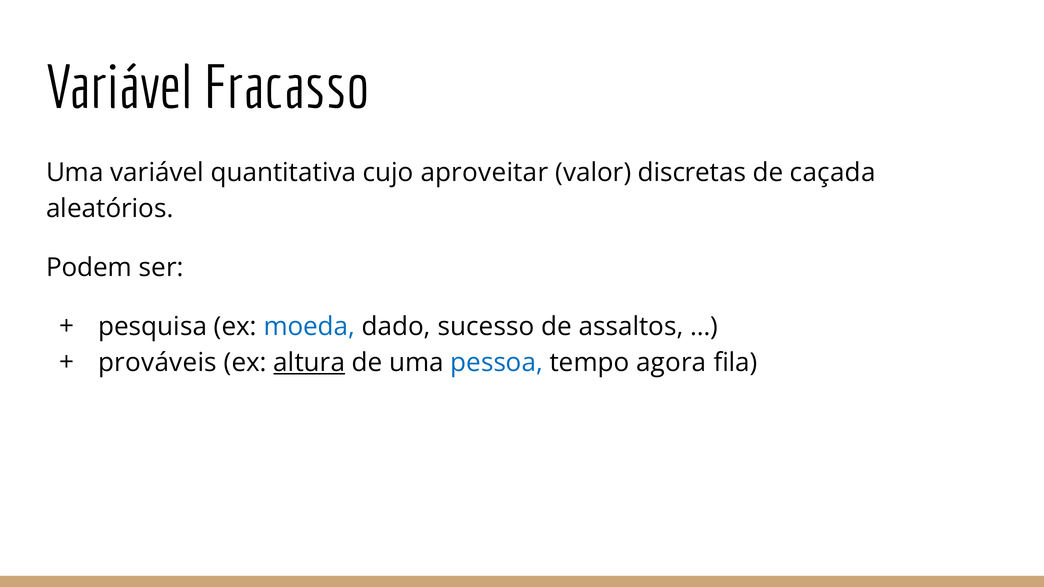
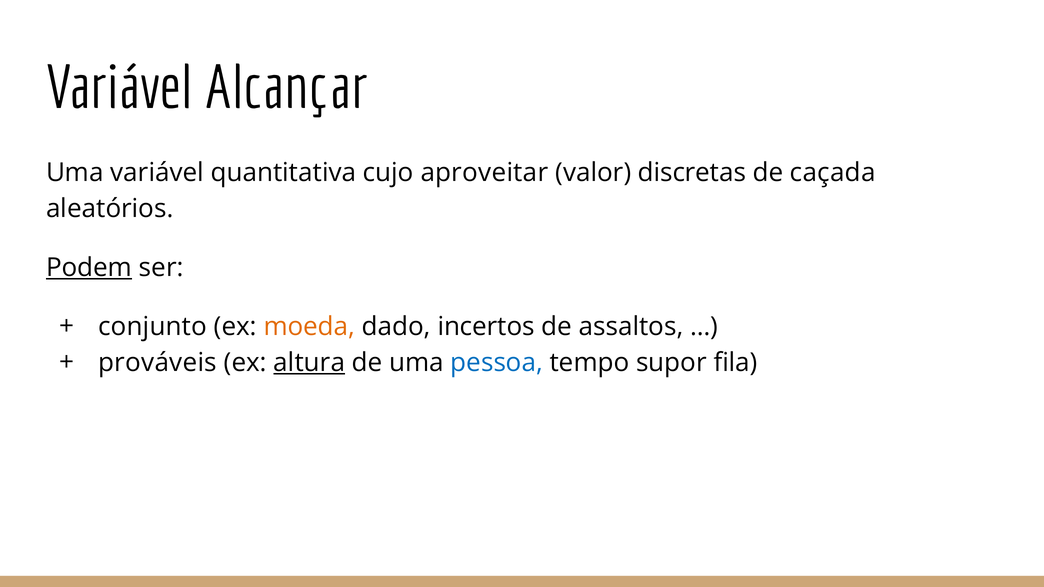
Fracasso: Fracasso -> Alcançar
Podem underline: none -> present
pesquisa: pesquisa -> conjunto
moeda colour: blue -> orange
sucesso: sucesso -> incertos
agora: agora -> supor
